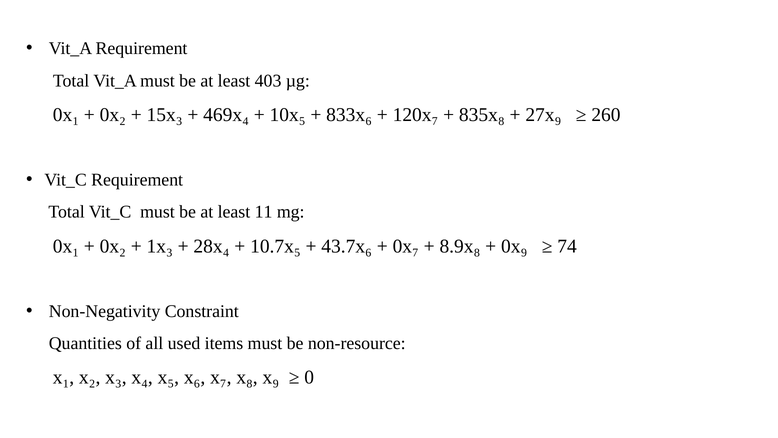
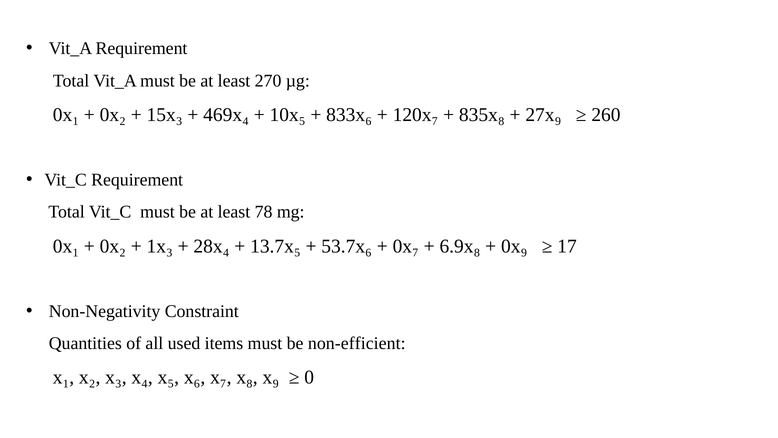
403: 403 -> 270
11: 11 -> 78
10.7x₅: 10.7x₅ -> 13.7x₅
43.7x₆: 43.7x₆ -> 53.7x₆
8.9x₈: 8.9x₈ -> 6.9x₈
74: 74 -> 17
non-resource: non-resource -> non-efficient
